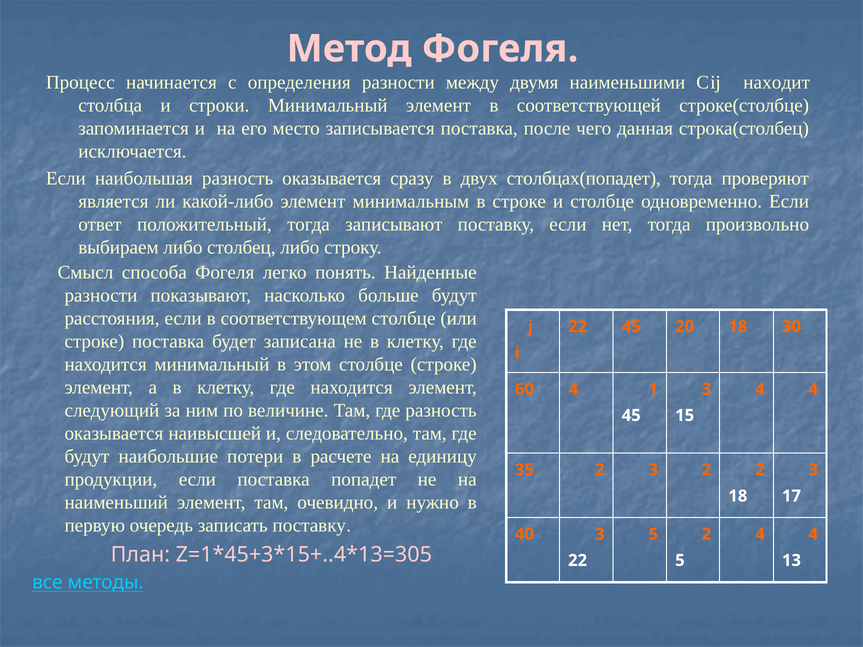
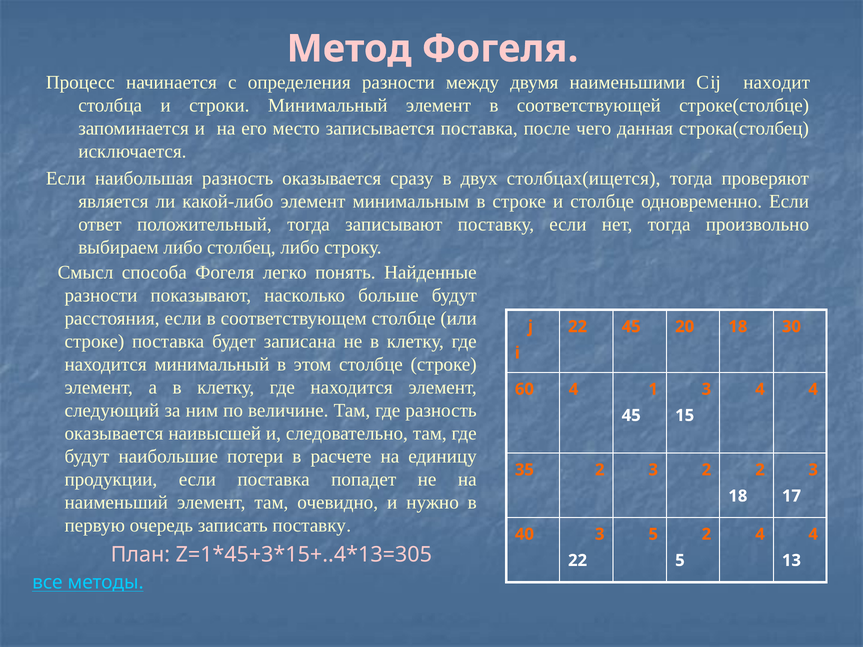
столбцах(попадет: столбцах(попадет -> столбцах(ищется
